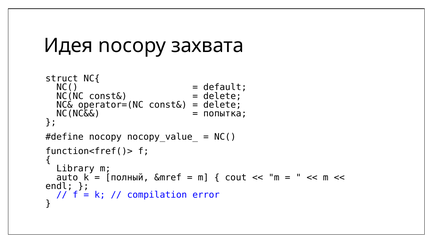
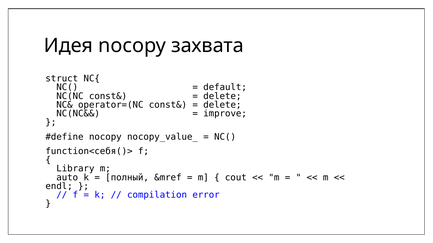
попытка: попытка -> improve
function<fref()>: function<fref()> -> function<себя()>
